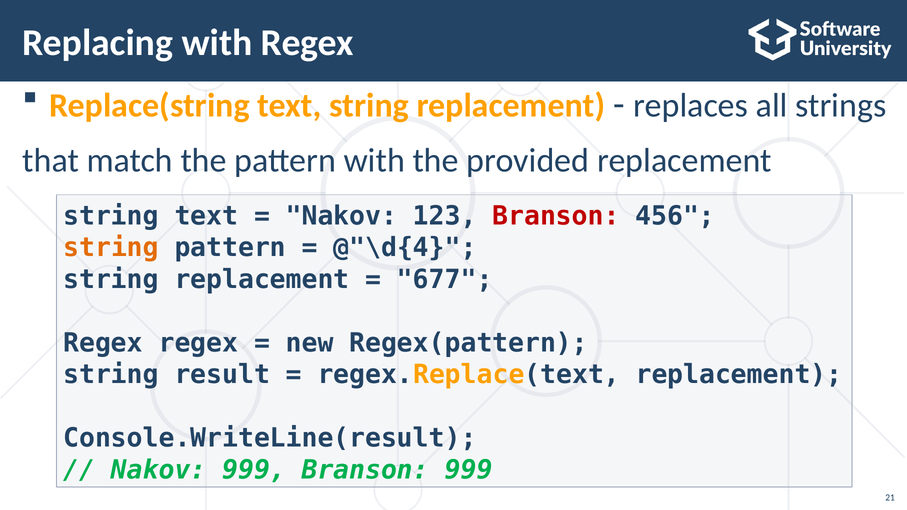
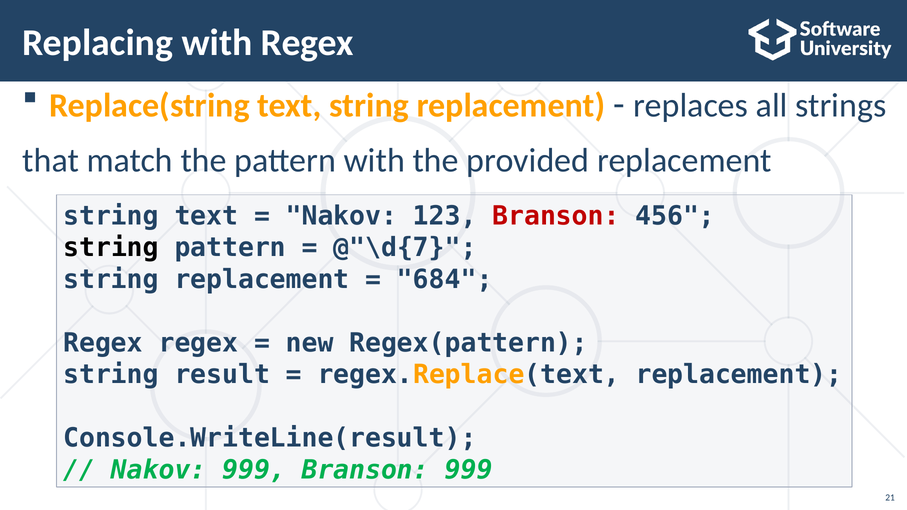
string at (111, 248) colour: orange -> black
@"\d{4: @"\d{4 -> @"\d{7
677: 677 -> 684
